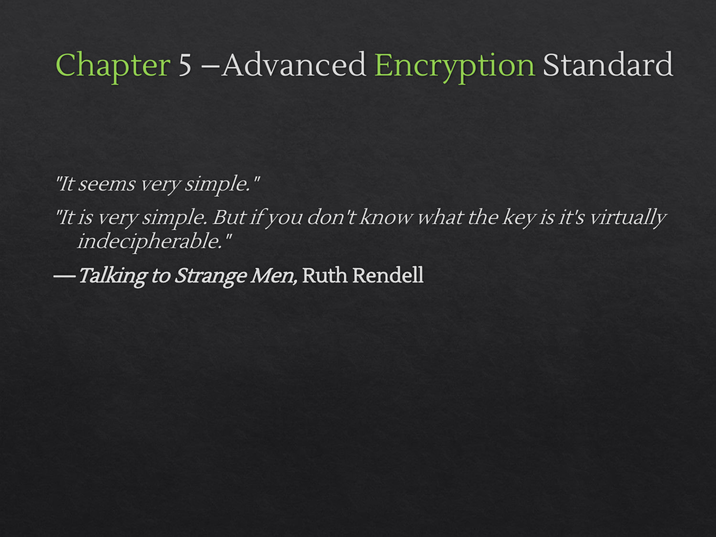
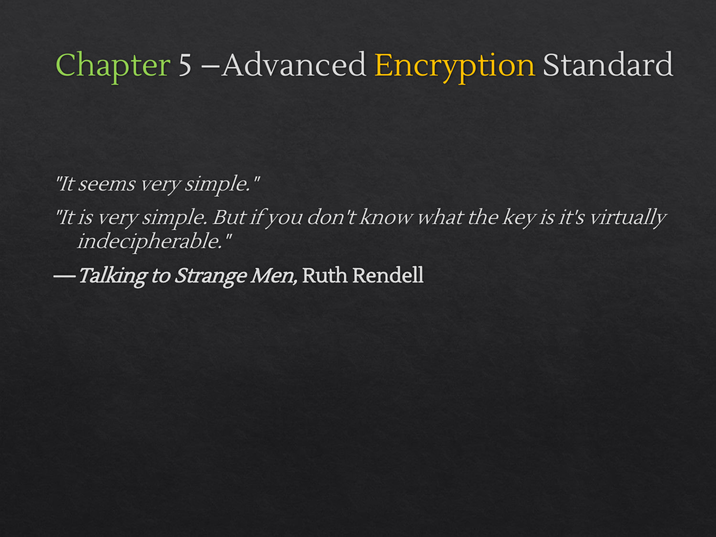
Encryption colour: light green -> yellow
